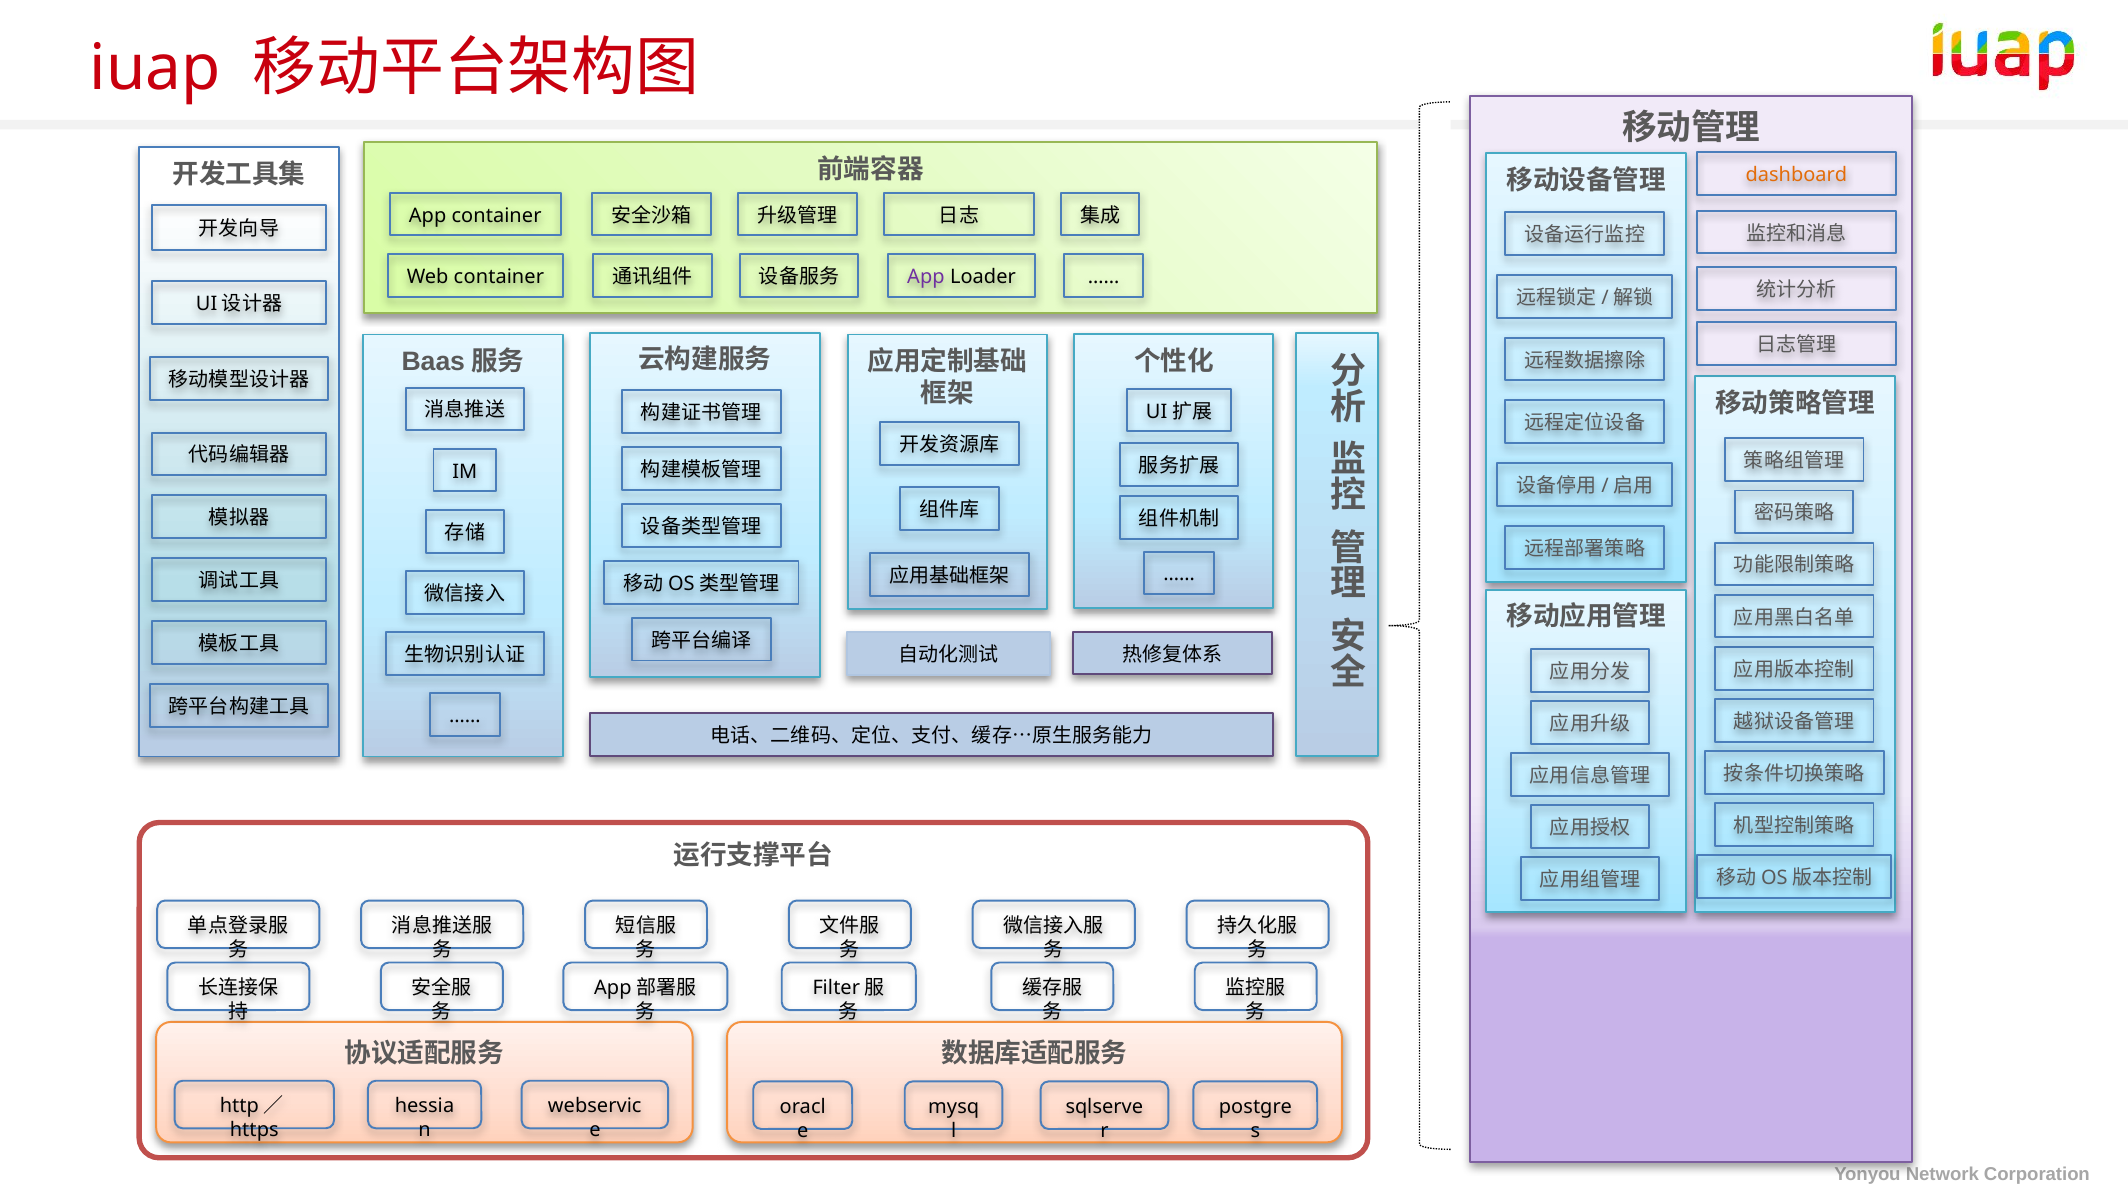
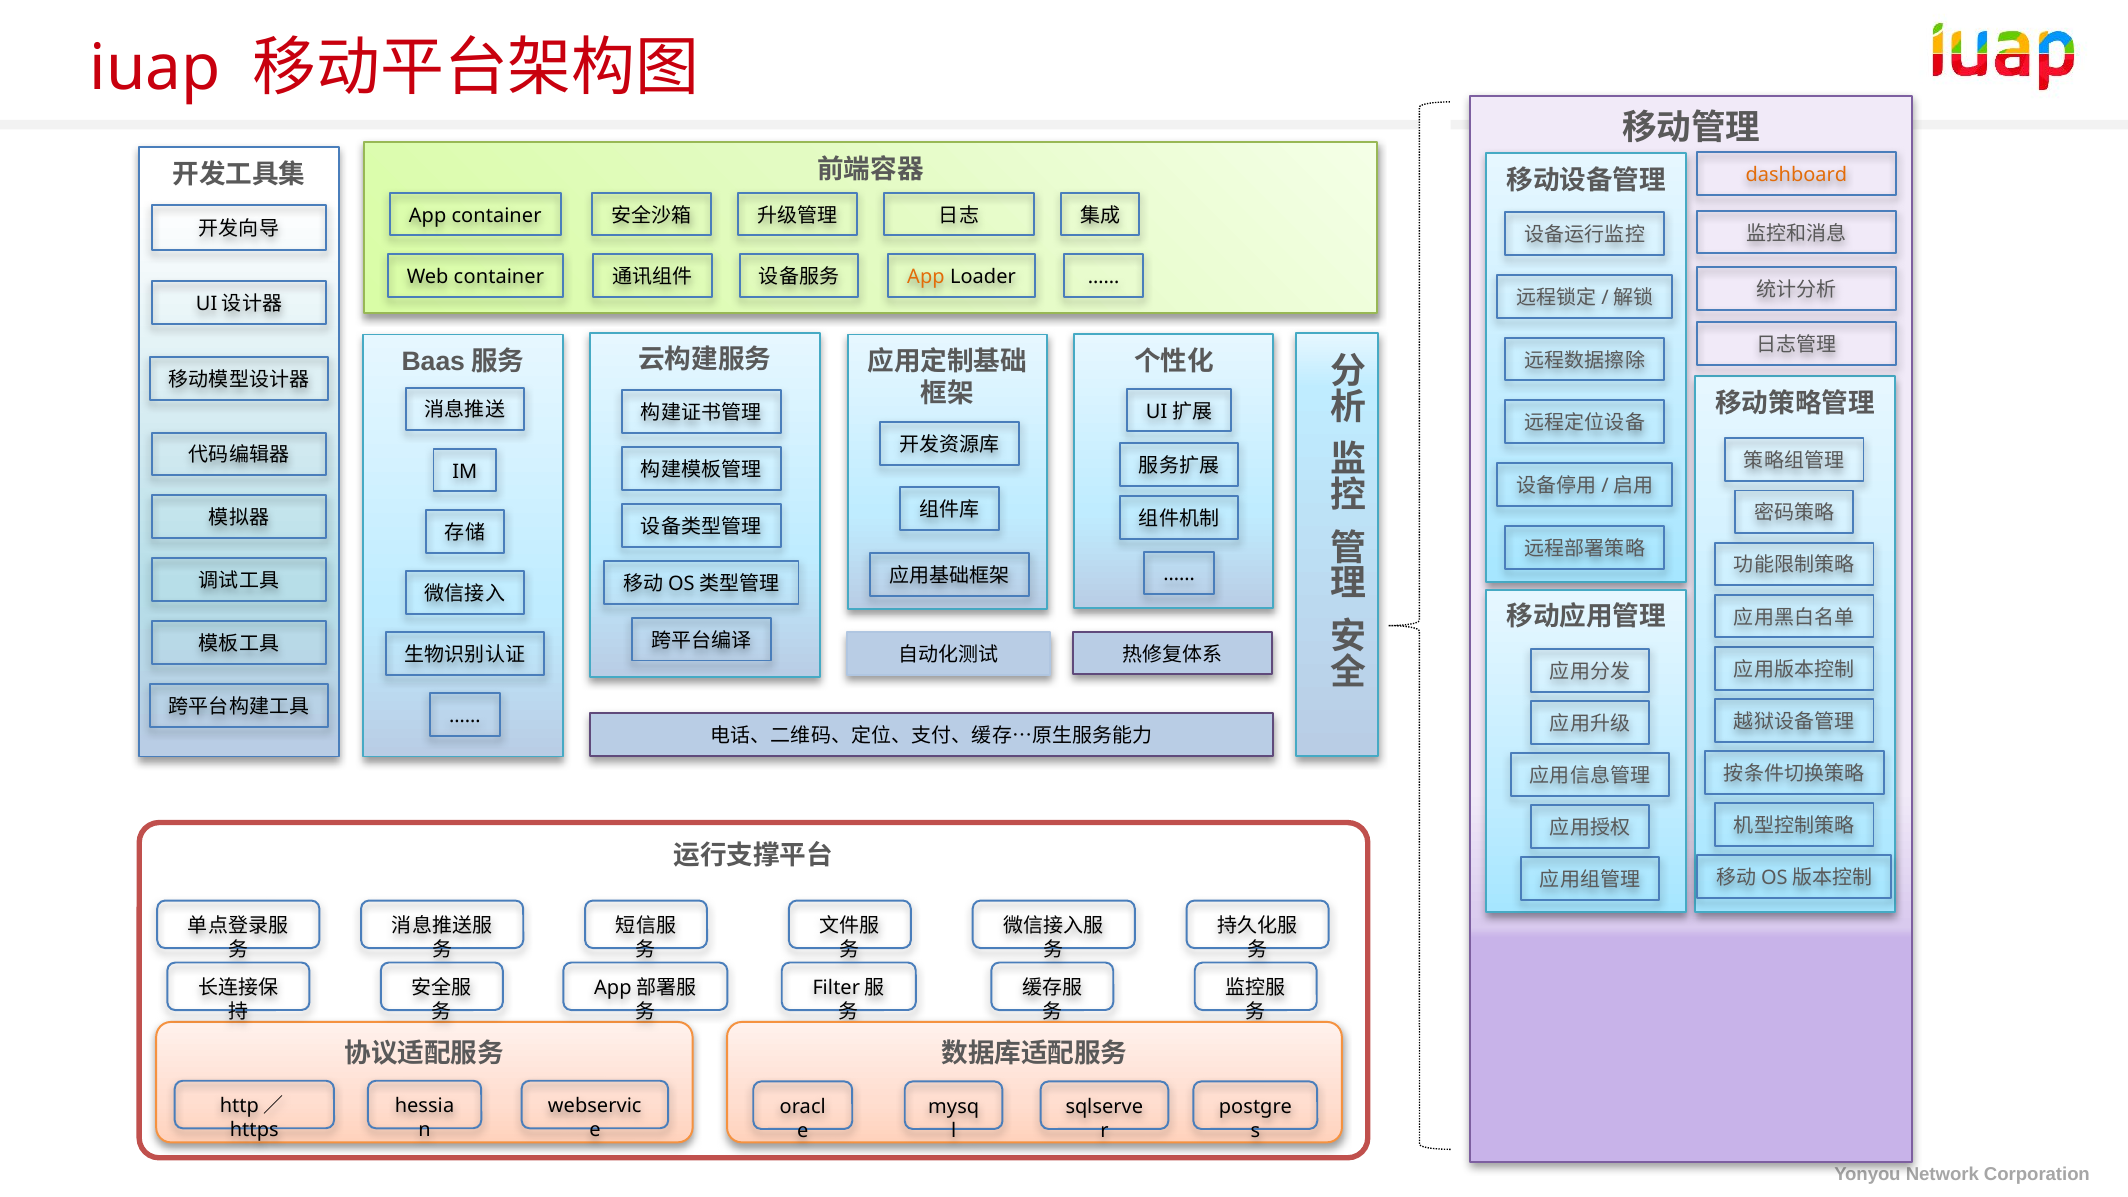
App at (926, 277) colour: purple -> orange
